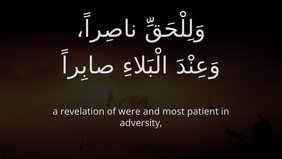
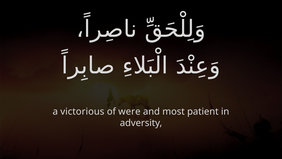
revelation: revelation -> victorious
